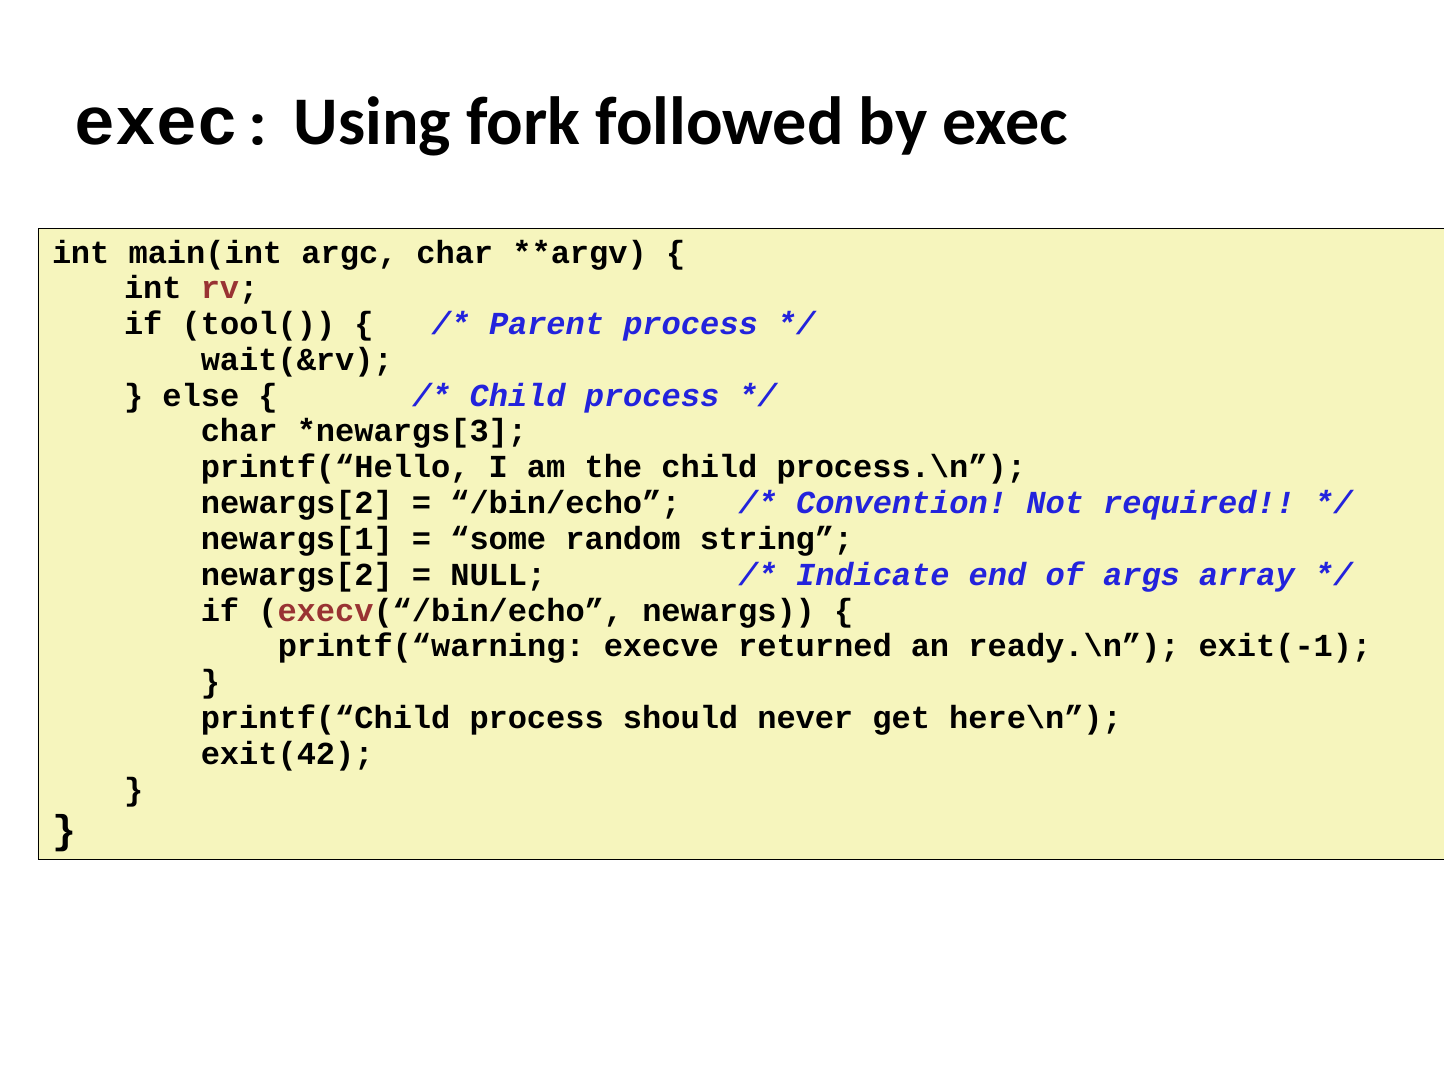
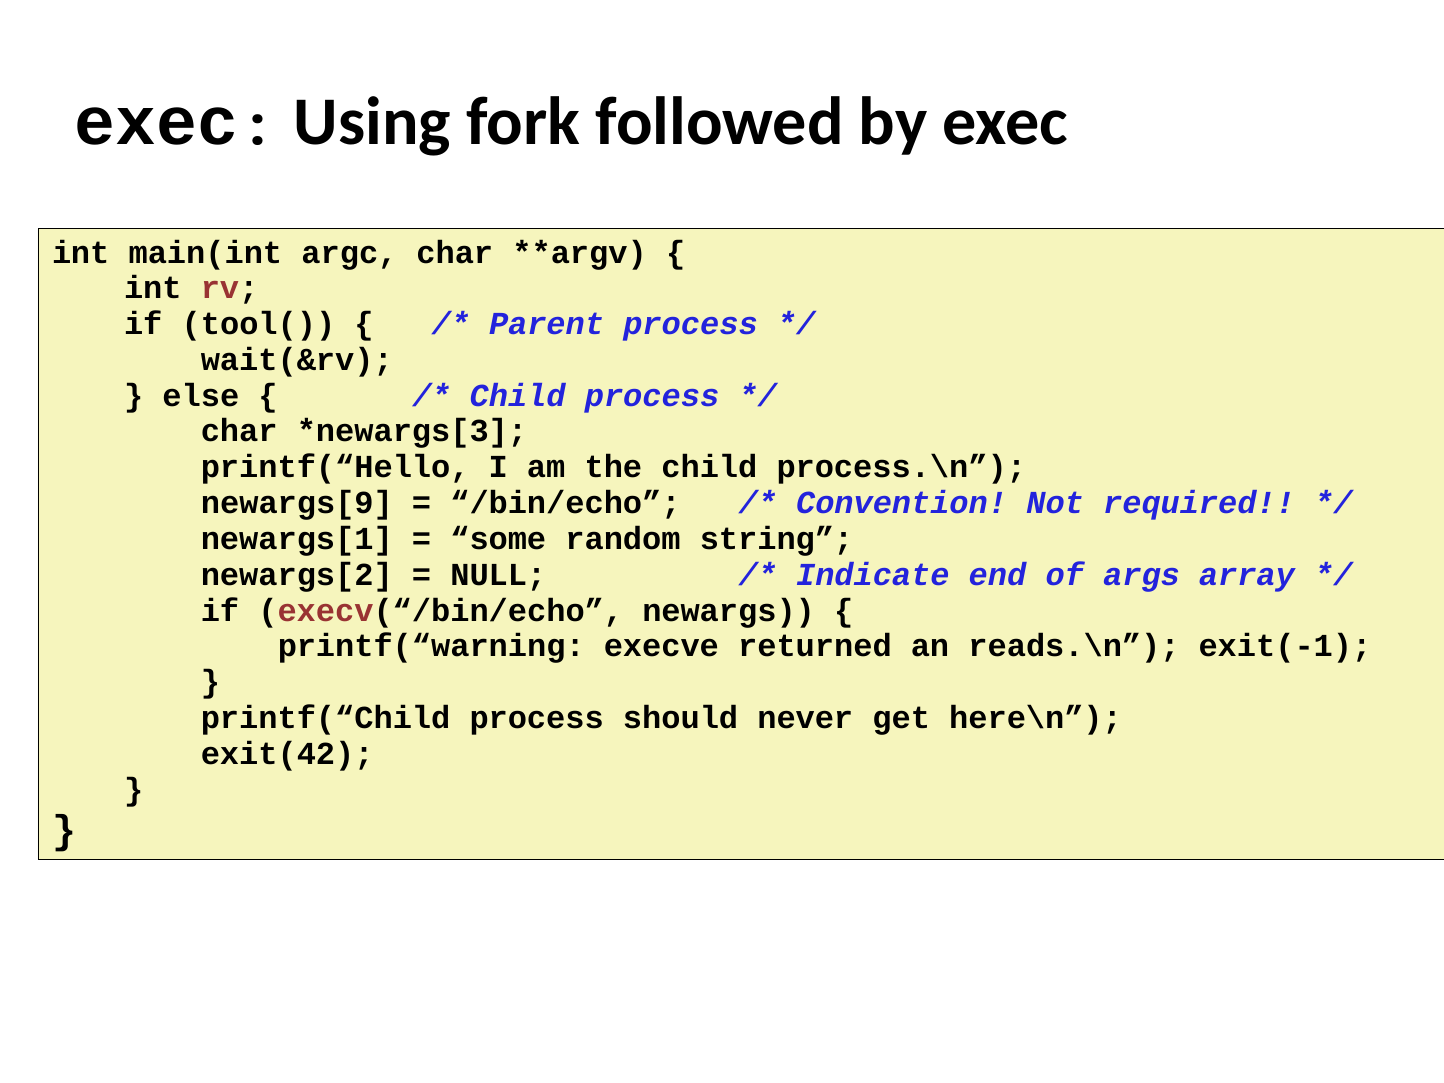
newargs[2 at (297, 503): newargs[2 -> newargs[9
ready.\n: ready.\n -> reads.\n
